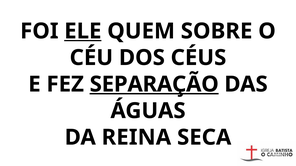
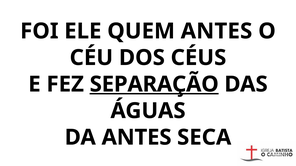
ELE underline: present -> none
QUEM SOBRE: SOBRE -> ANTES
DA REINA: REINA -> ANTES
